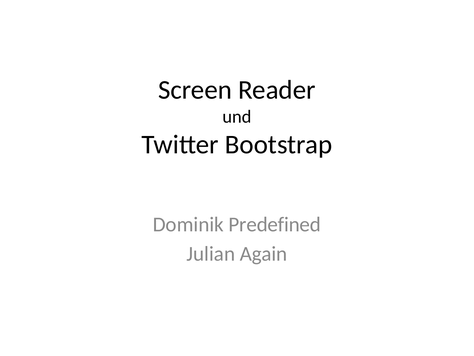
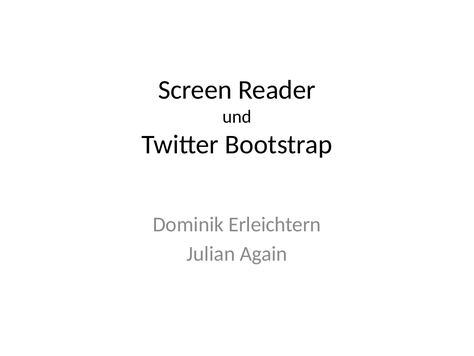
Predefined: Predefined -> Erleichtern
